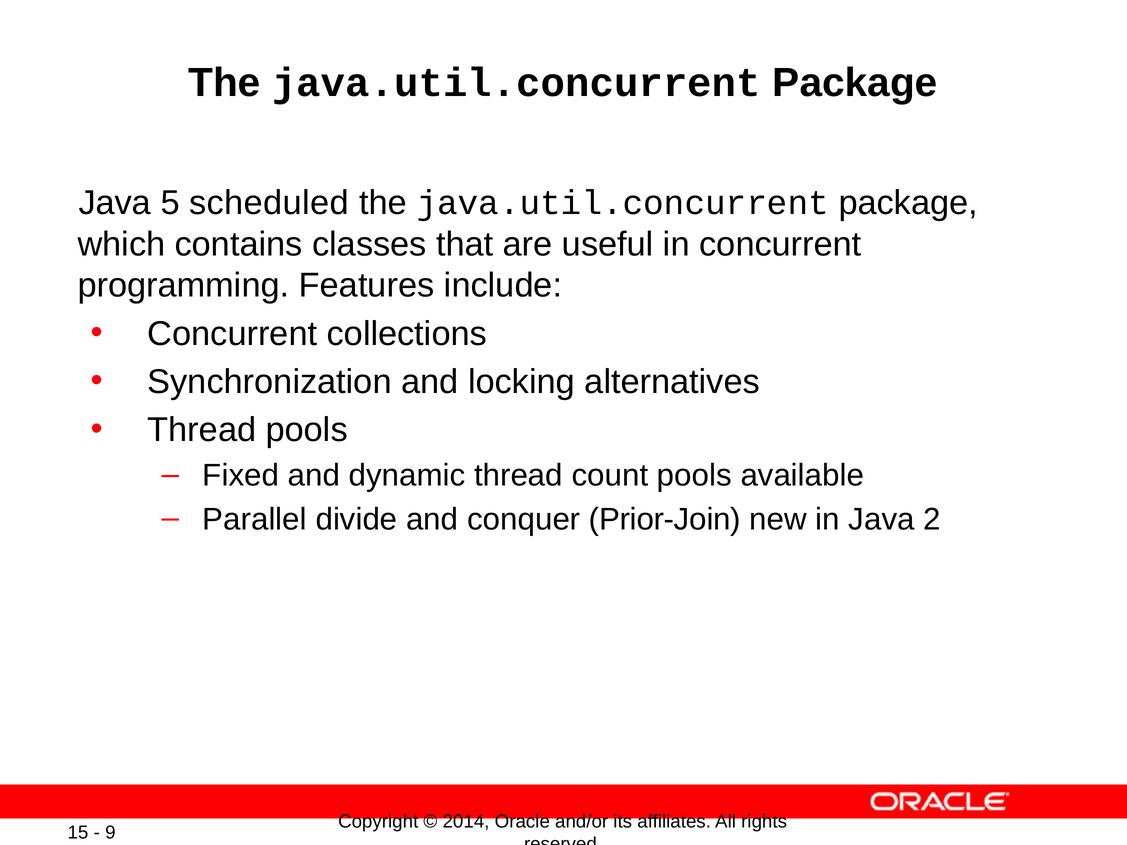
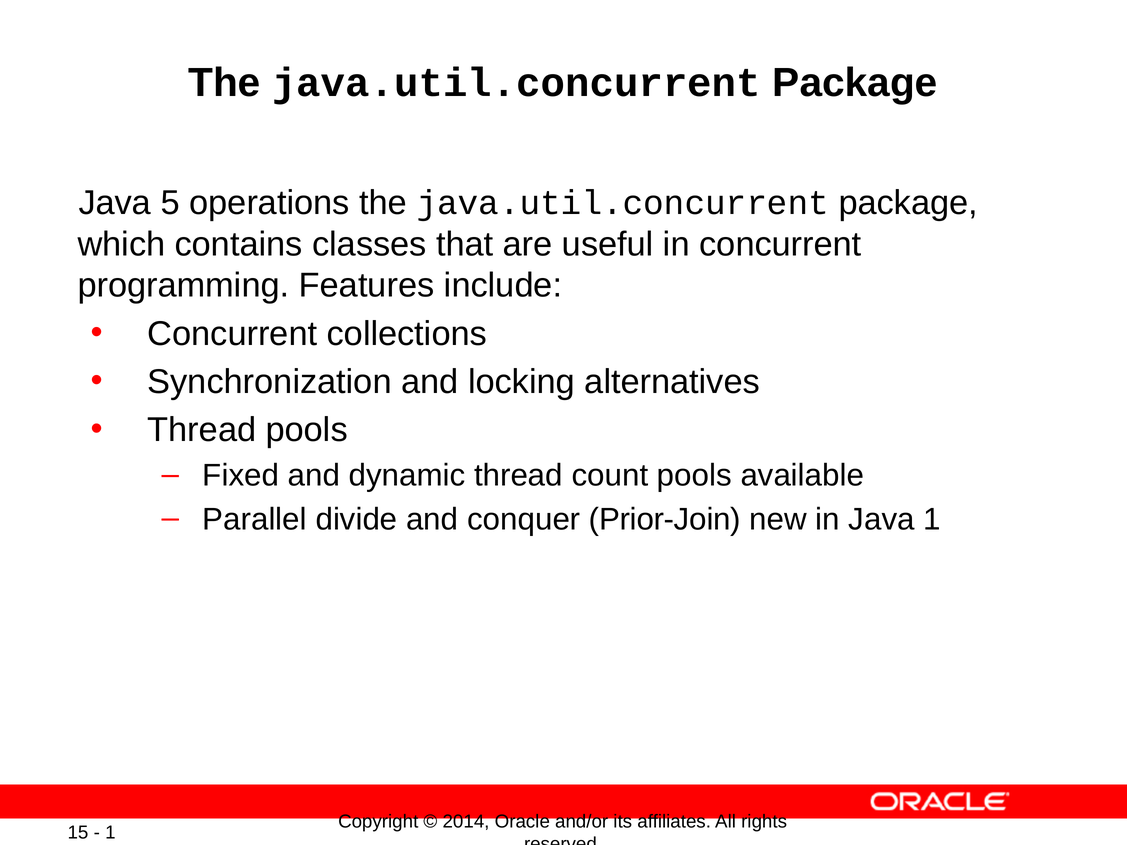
scheduled: scheduled -> operations
Java 2: 2 -> 1
9 at (110, 833): 9 -> 1
